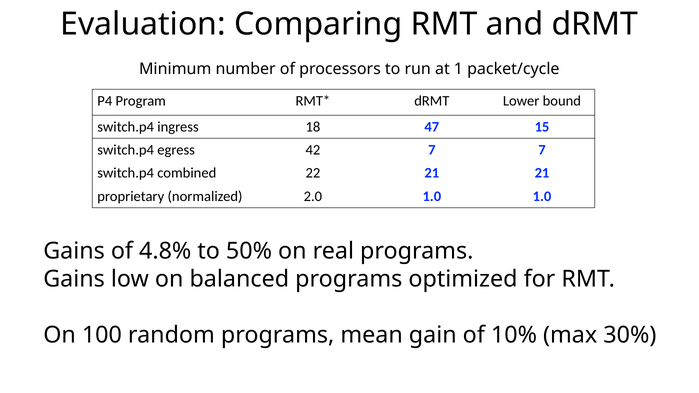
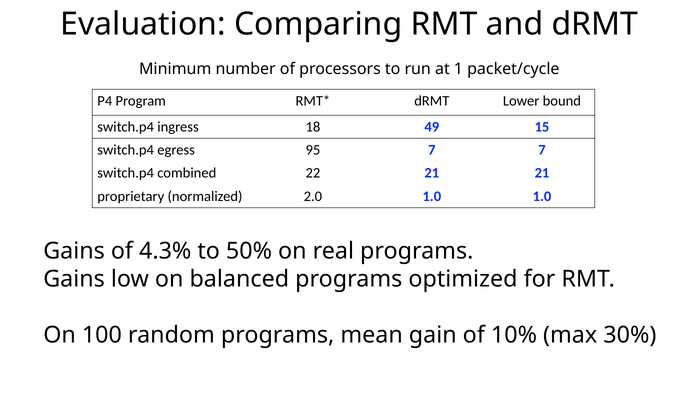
47: 47 -> 49
42: 42 -> 95
4.8%: 4.8% -> 4.3%
